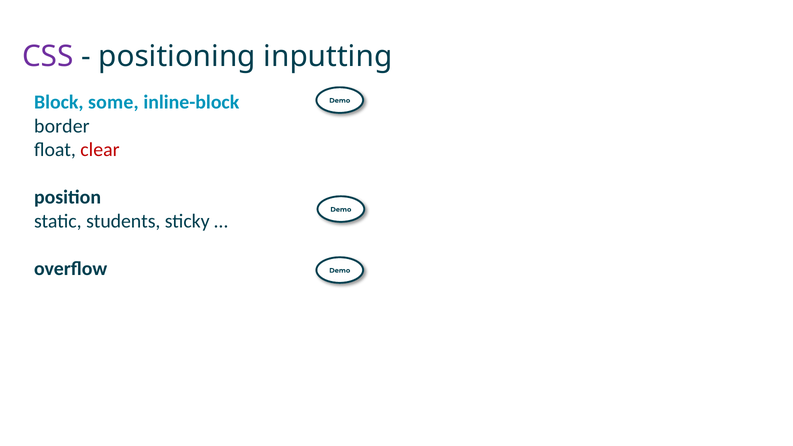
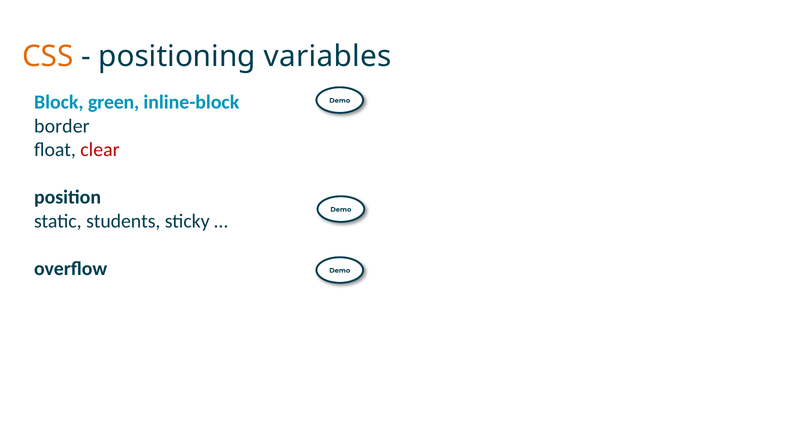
CSS colour: purple -> orange
inputting: inputting -> variables
some: some -> green
